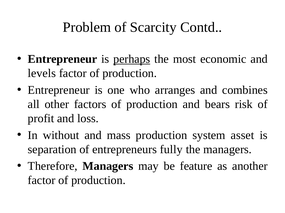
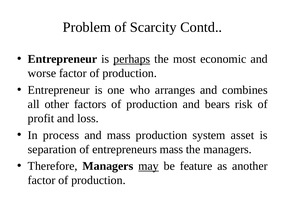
levels: levels -> worse
without: without -> process
entrepreneurs fully: fully -> mass
may underline: none -> present
